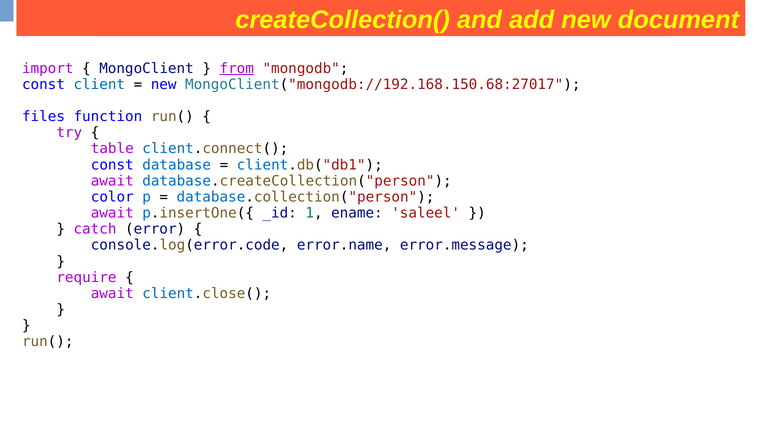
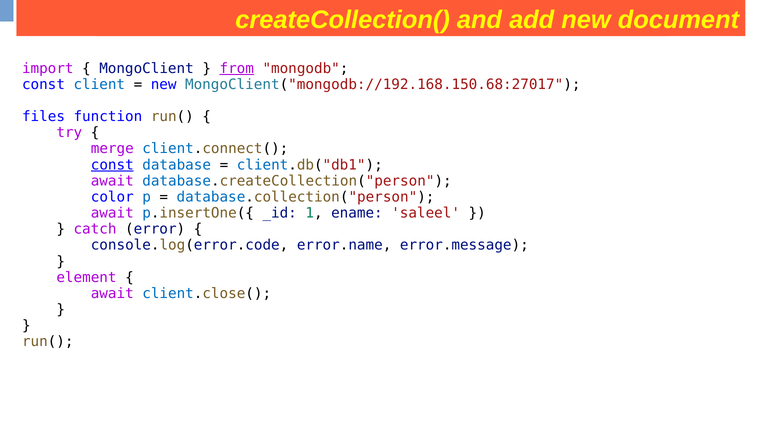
table: table -> merge
const at (112, 165) underline: none -> present
require: require -> element
